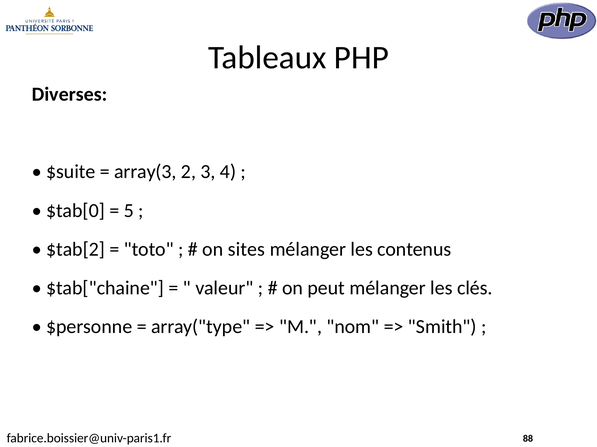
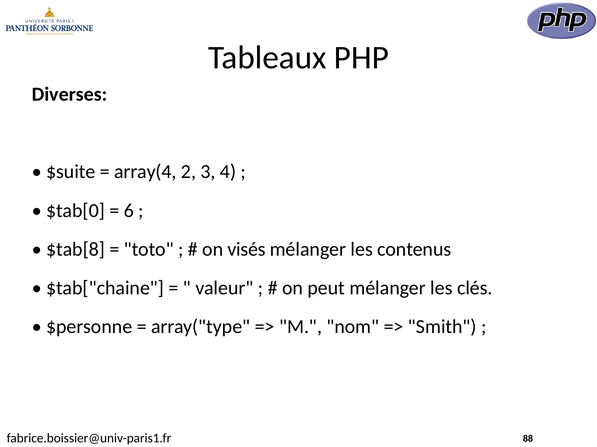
array(3: array(3 -> array(4
5: 5 -> 6
$tab[2: $tab[2 -> $tab[8
sites: sites -> visés
